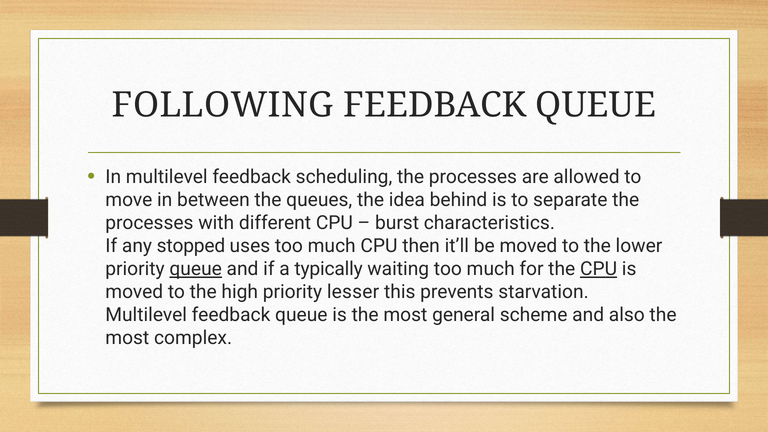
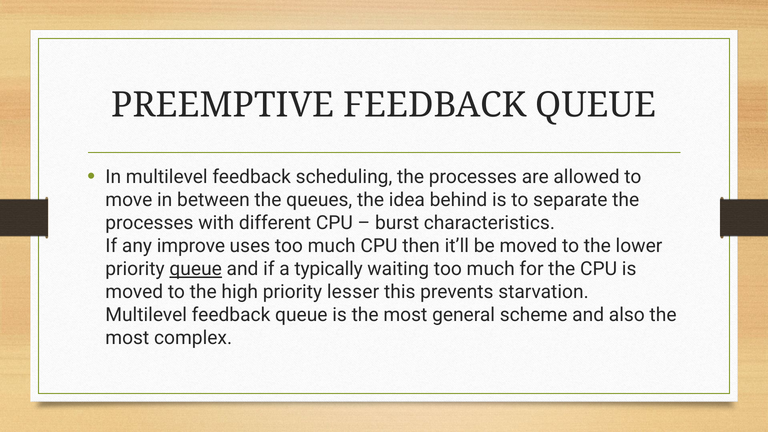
FOLLOWING: FOLLOWING -> PREEMPTIVE
stopped: stopped -> improve
CPU at (599, 269) underline: present -> none
